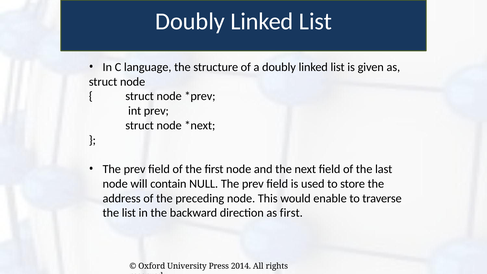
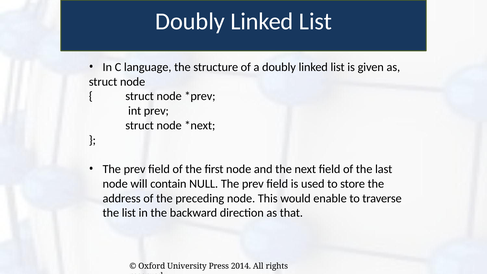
as first: first -> that
